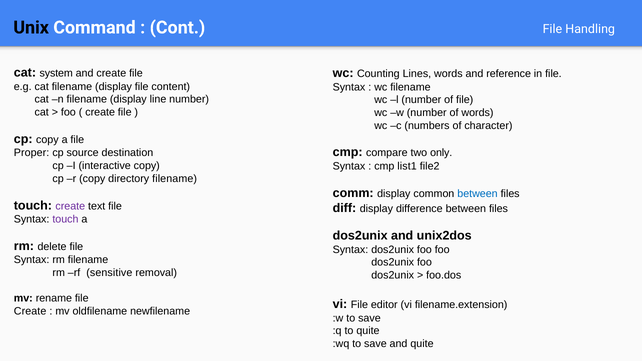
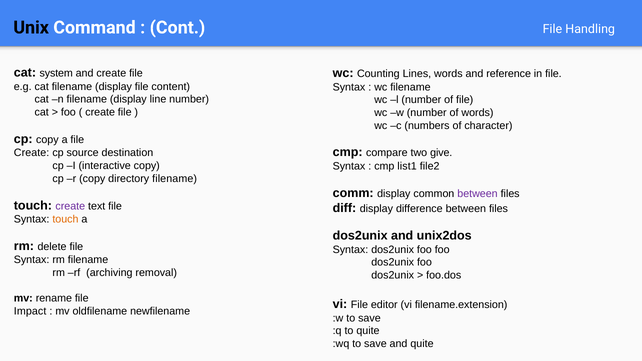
only: only -> give
Proper at (32, 153): Proper -> Create
between at (478, 194) colour: blue -> purple
touch at (65, 219) colour: purple -> orange
sensitive: sensitive -> archiving
Create at (30, 311): Create -> Impact
